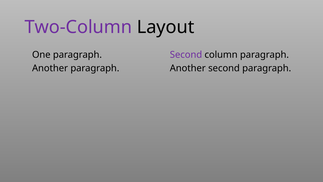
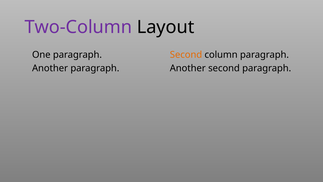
Second at (186, 55) colour: purple -> orange
